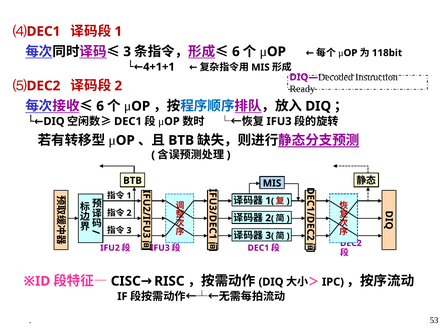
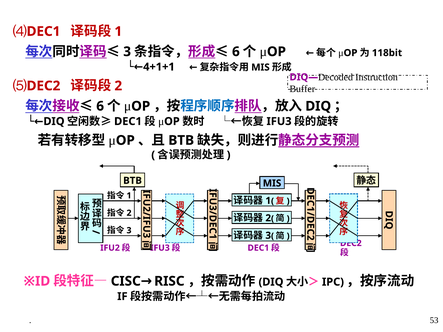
Ready: Ready -> Buffer
